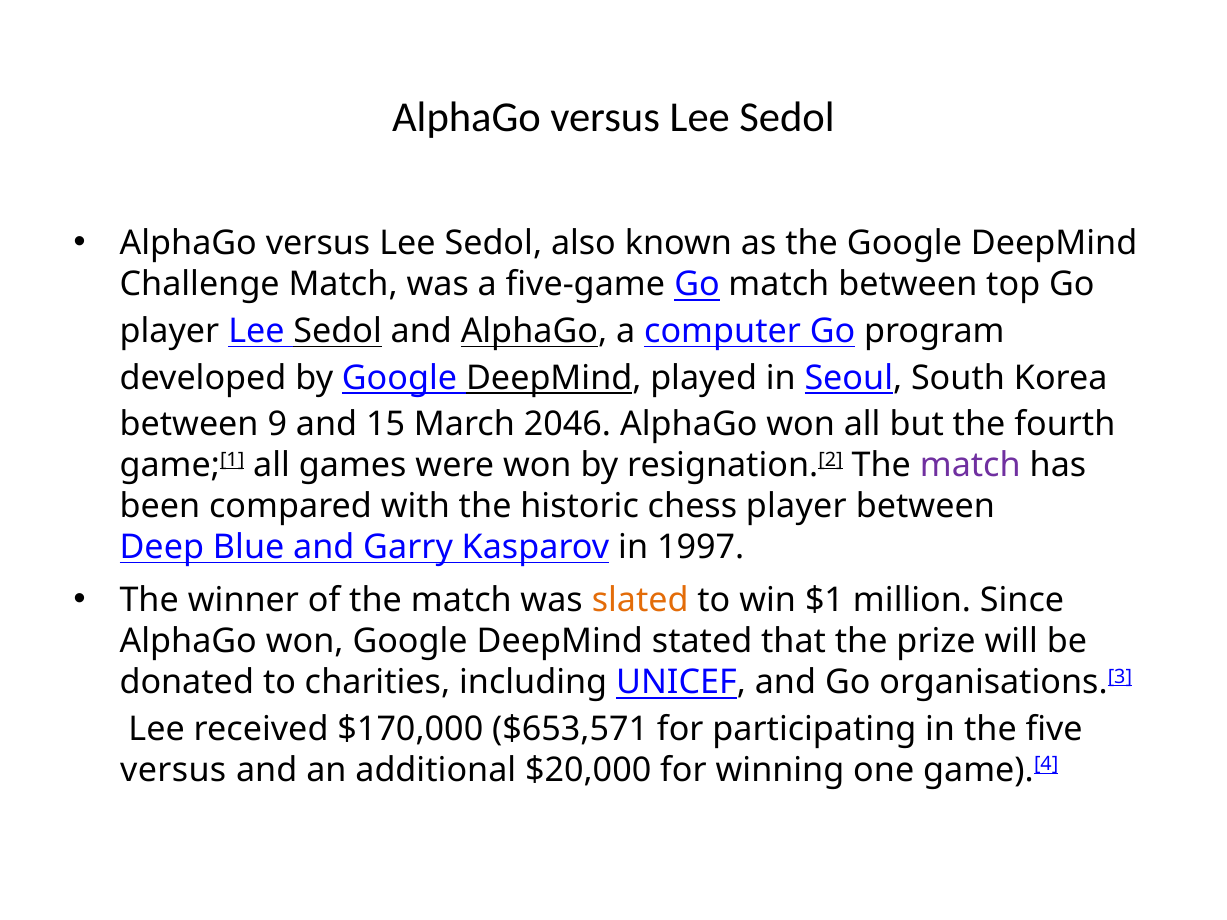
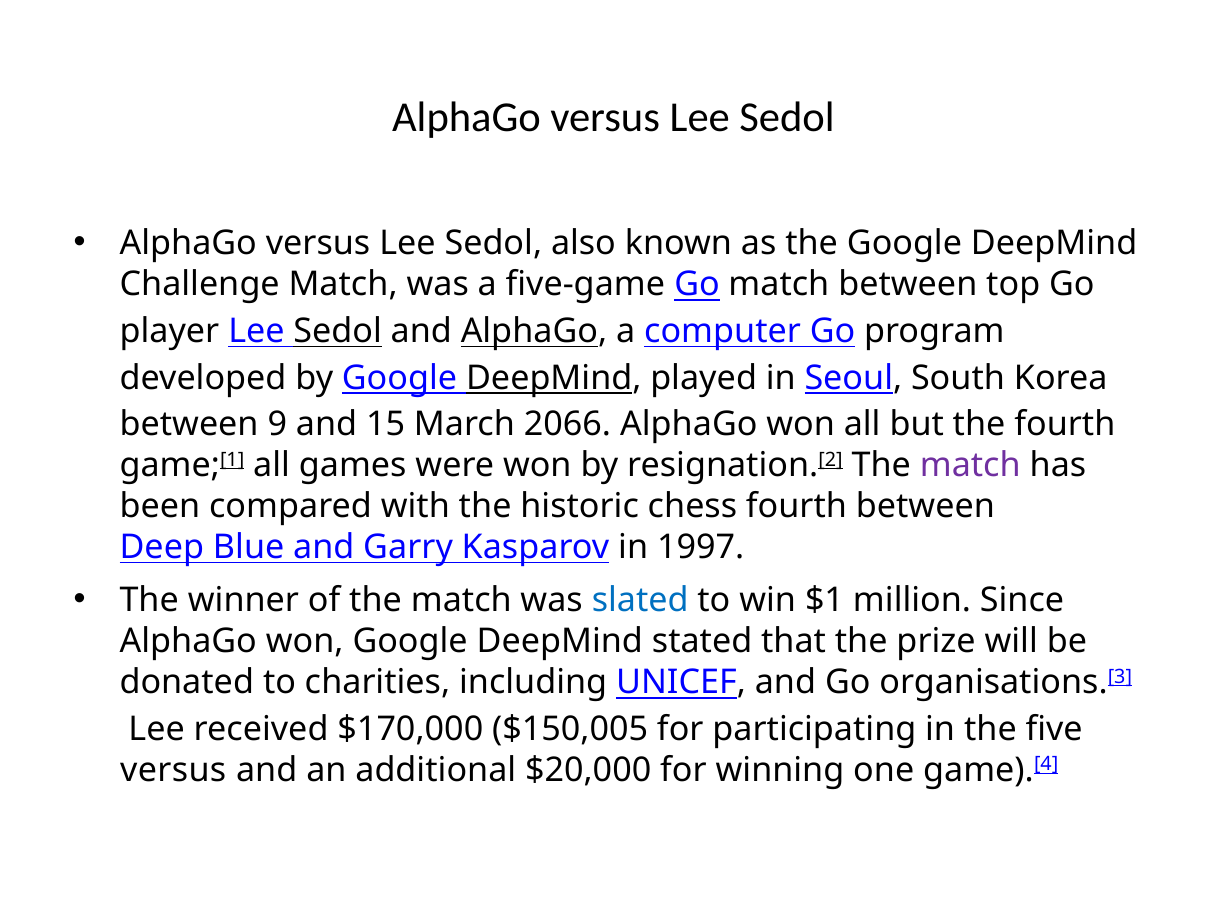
2046: 2046 -> 2066
chess player: player -> fourth
slated colour: orange -> blue
$653,571: $653,571 -> $150,005
